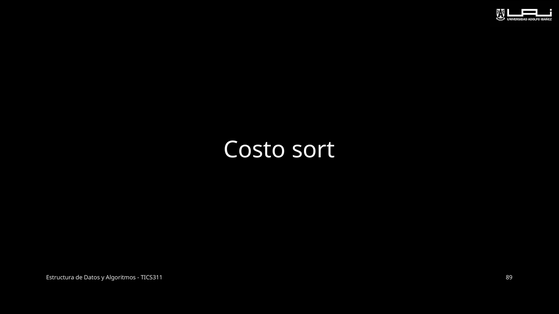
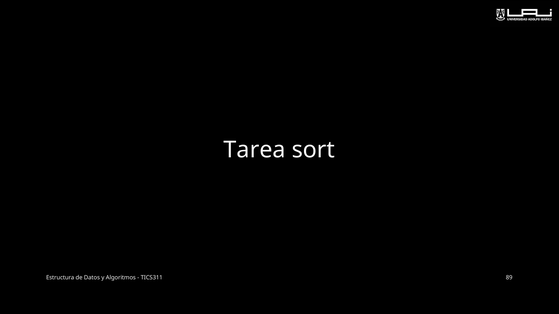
Costo: Costo -> Tarea
